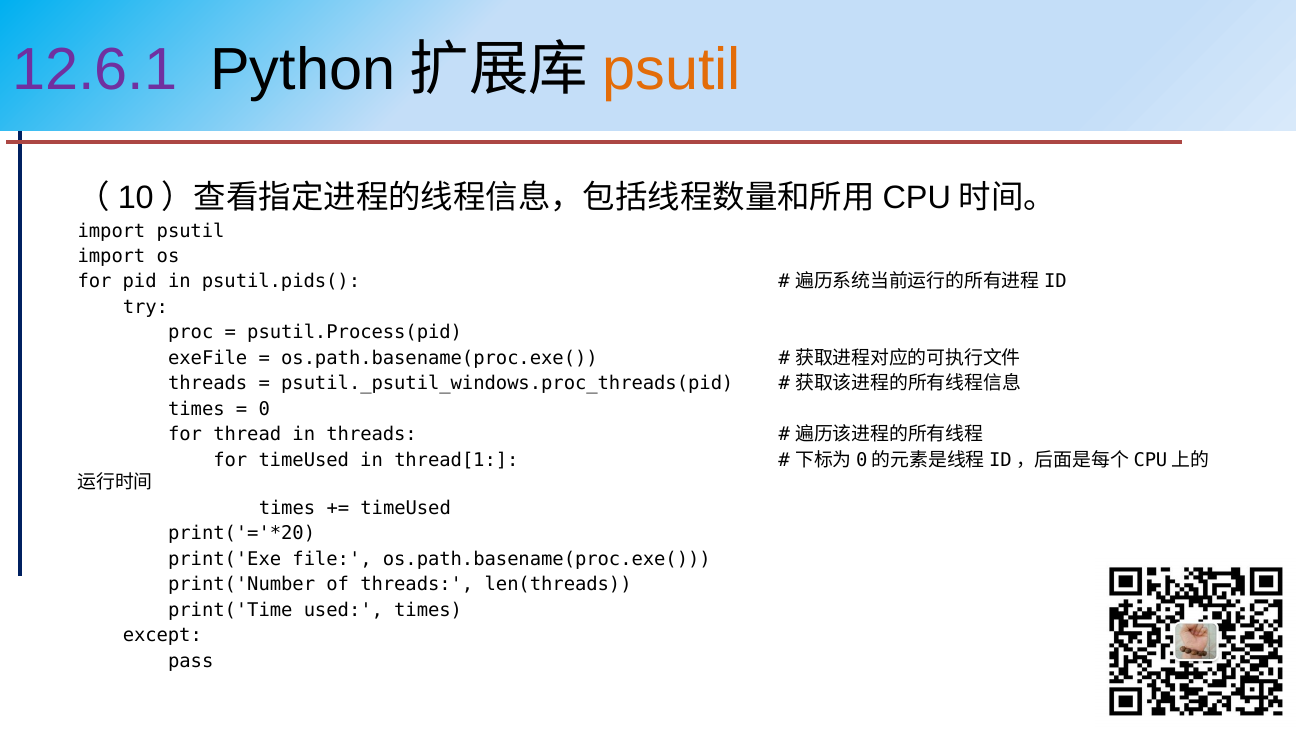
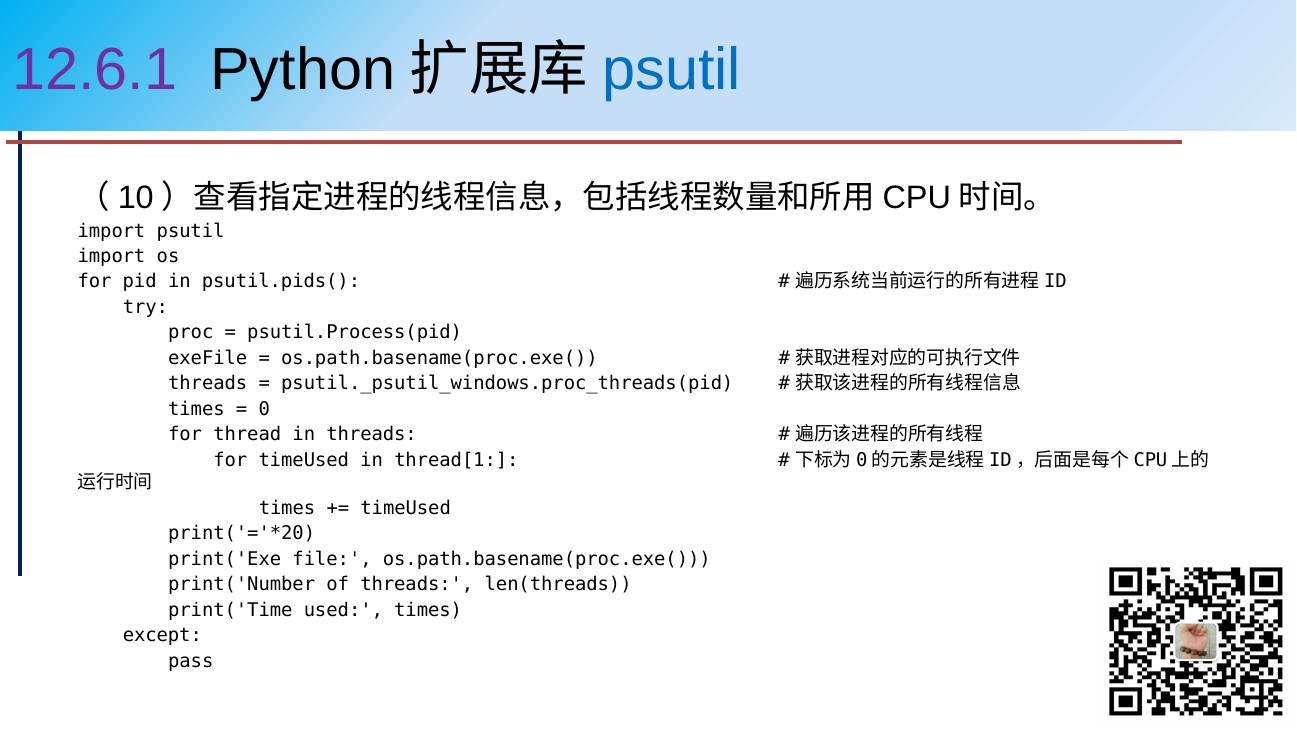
psutil at (672, 70) colour: orange -> blue
